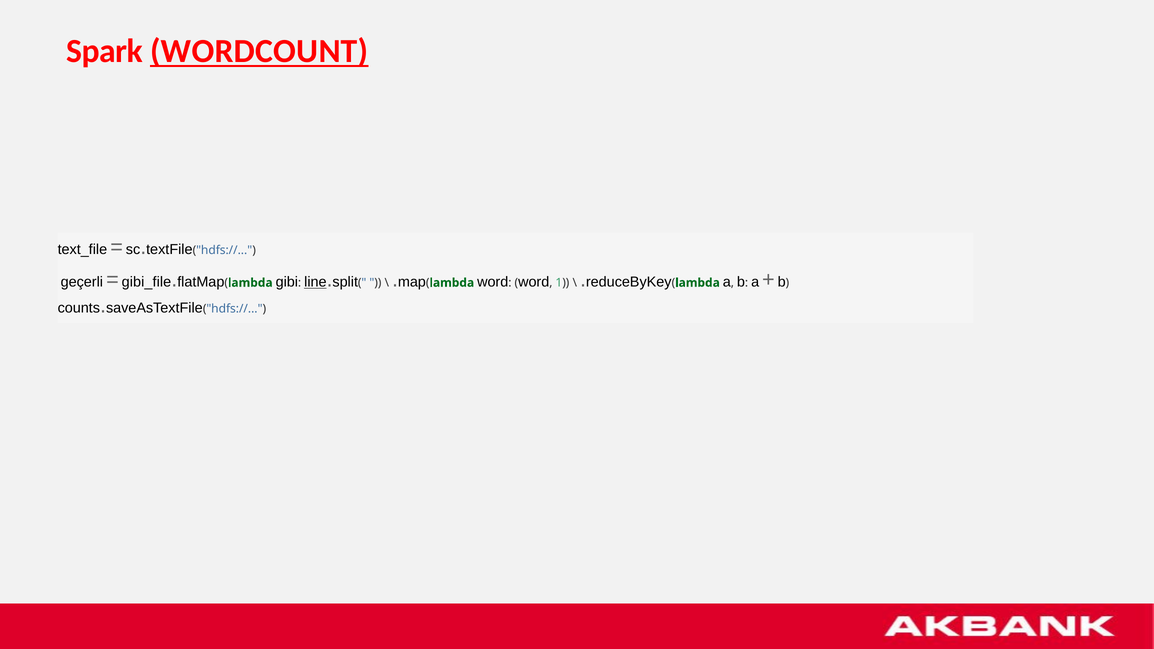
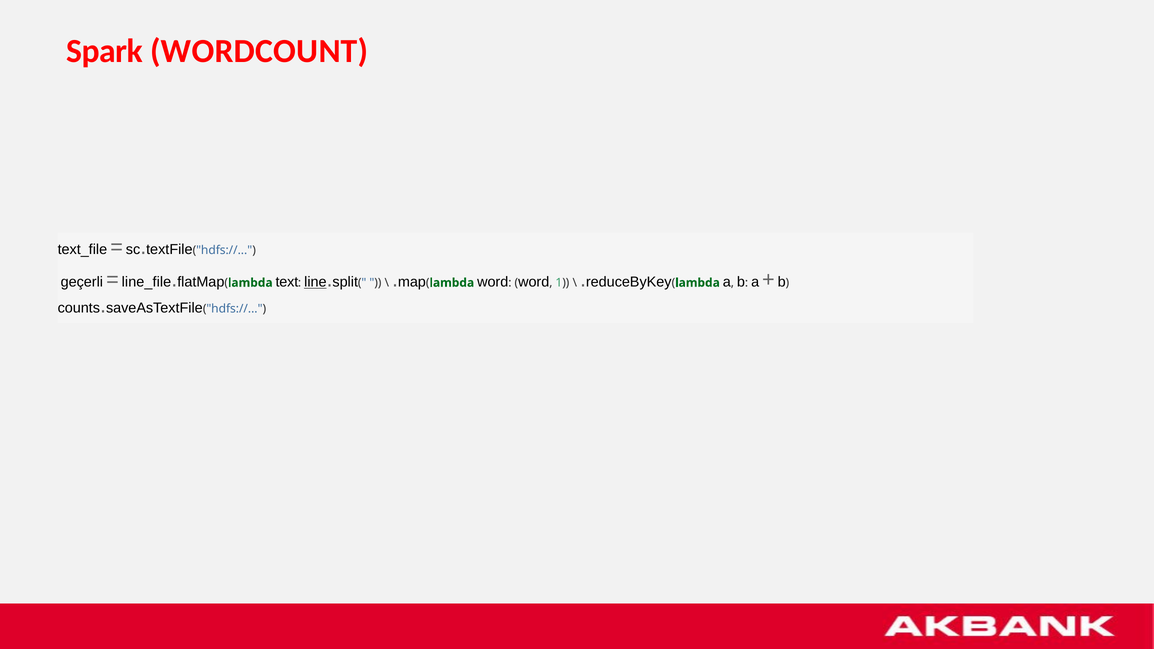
WORDCOUNT underline: present -> none
gibi_file: gibi_file -> line_file
gibi: gibi -> text
